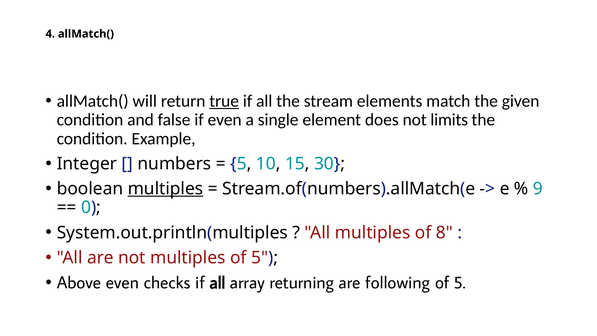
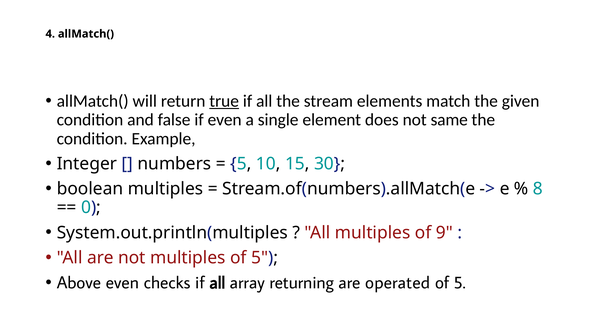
limits: limits -> same
multiples at (166, 189) underline: present -> none
9: 9 -> 8
8: 8 -> 9
following: following -> operated
